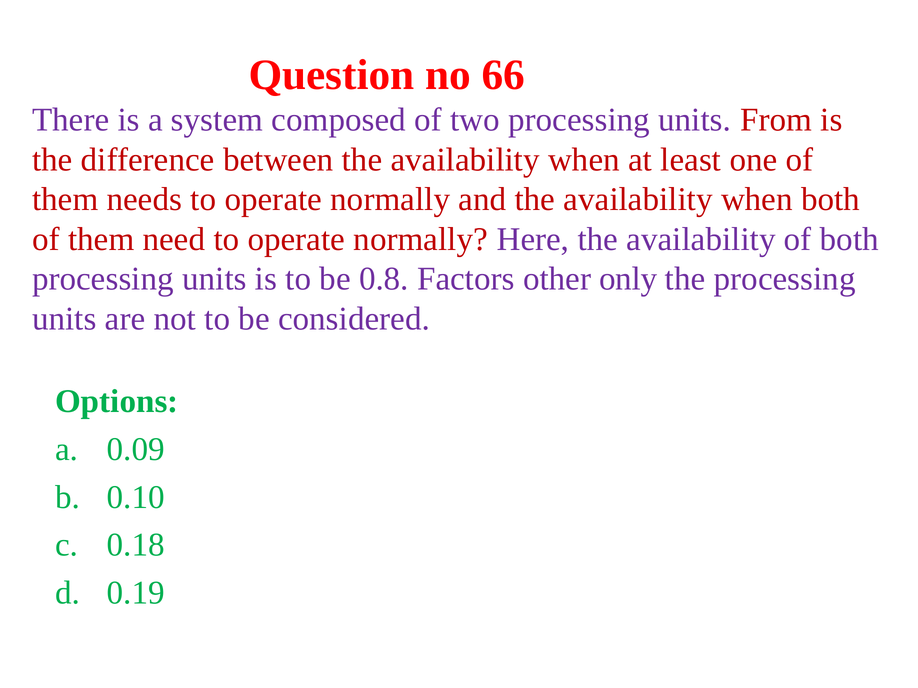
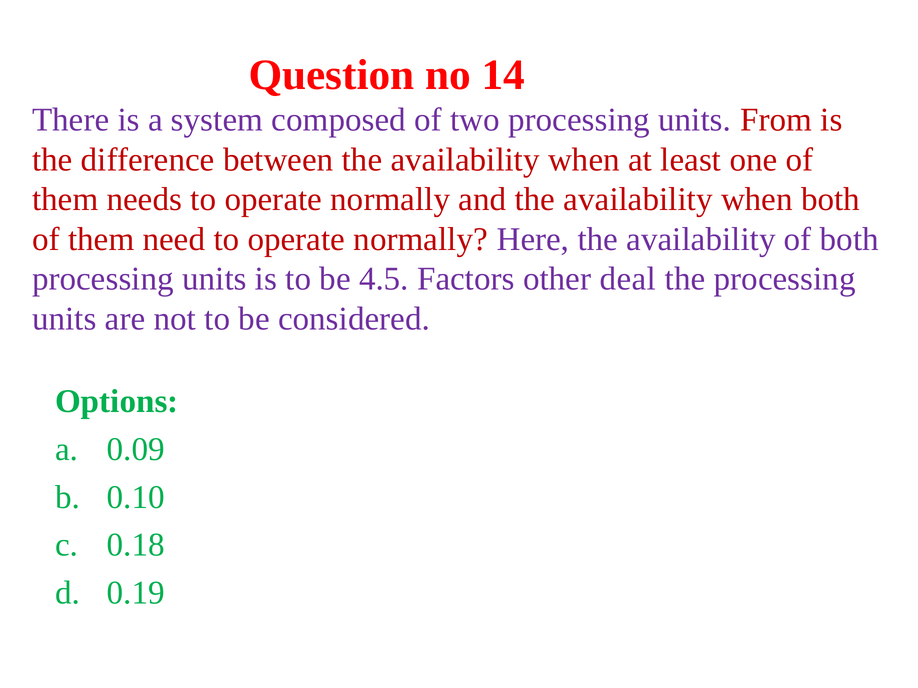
66: 66 -> 14
0.8: 0.8 -> 4.5
only: only -> deal
